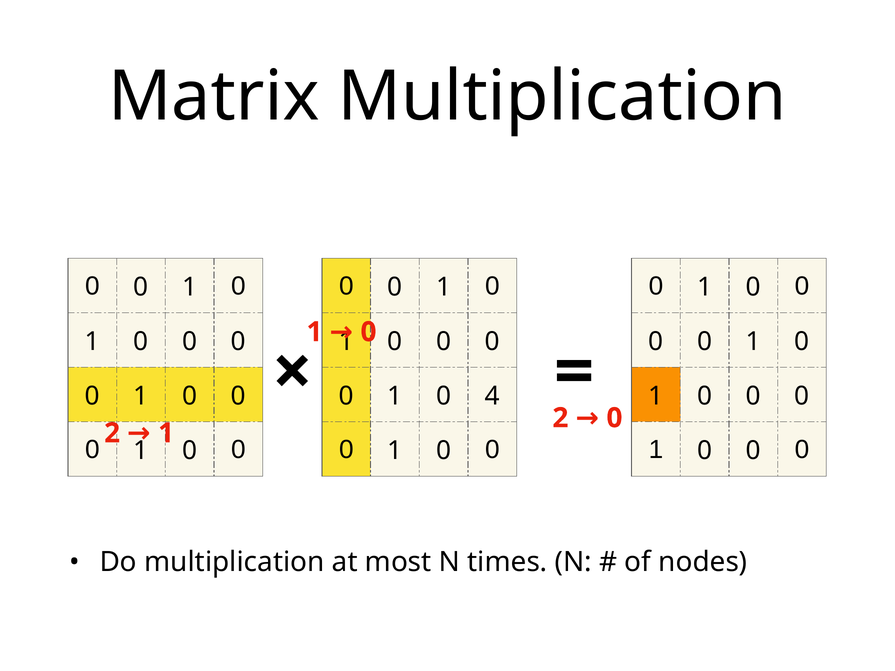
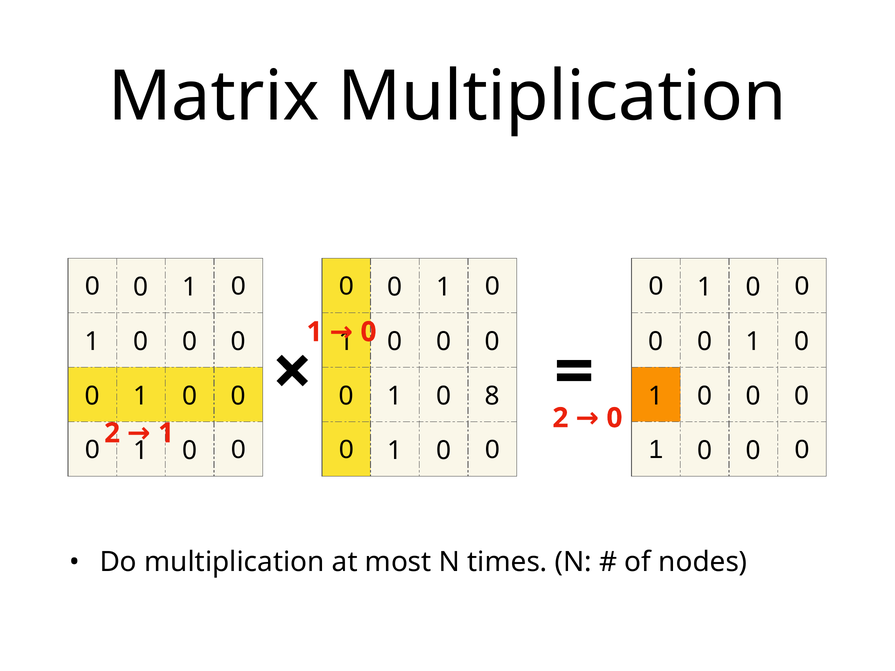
4: 4 -> 8
